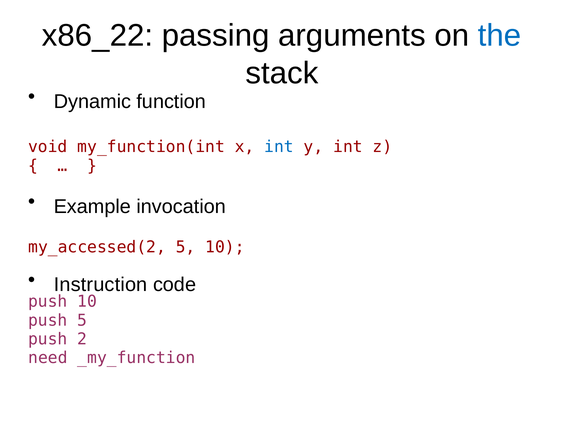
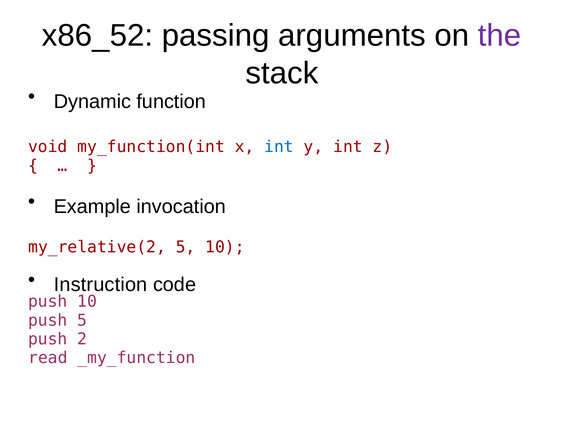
x86_22: x86_22 -> x86_52
the colour: blue -> purple
my_accessed(2: my_accessed(2 -> my_relative(2
need: need -> read
